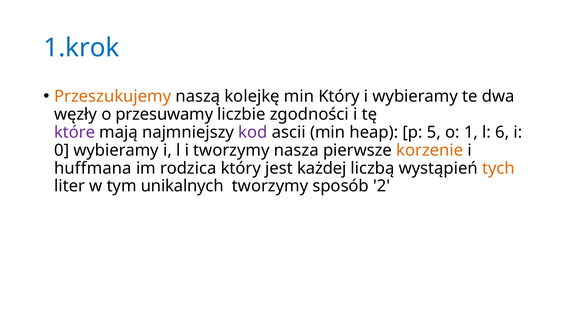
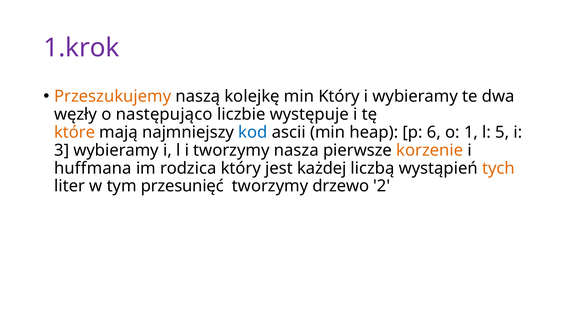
1.krok colour: blue -> purple
przesuwamy: przesuwamy -> następująco
zgodności: zgodności -> występuje
które colour: purple -> orange
kod colour: purple -> blue
5: 5 -> 6
6: 6 -> 5
0: 0 -> 3
unikalnych: unikalnych -> przesunięć
sposób: sposób -> drzewo
